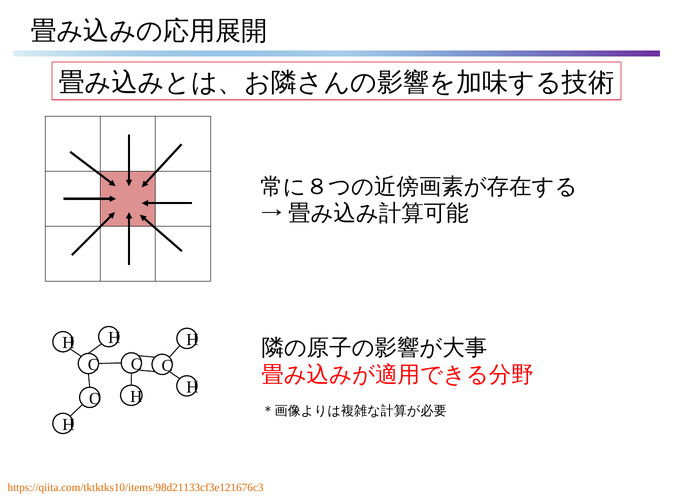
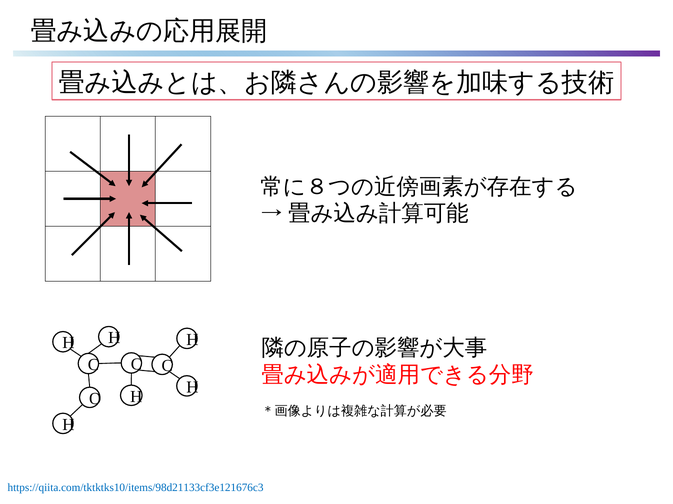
https://qiita.com/tktktks10/items/98d21133cf3e121676c3 colour: orange -> blue
